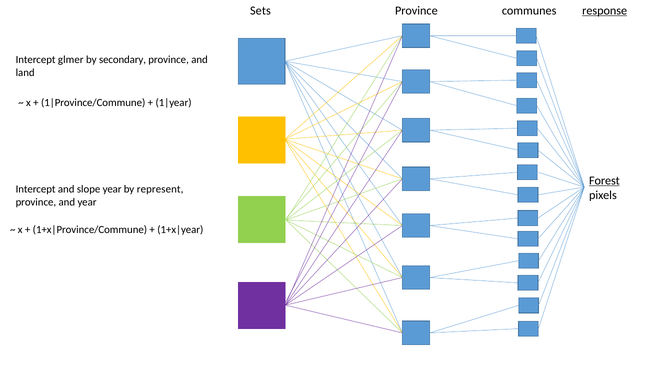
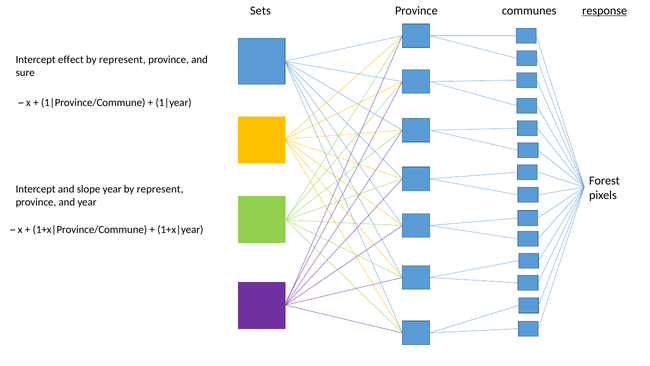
glmer: glmer -> effect
secondary at (122, 60): secondary -> represent
land: land -> sure
Forest underline: present -> none
